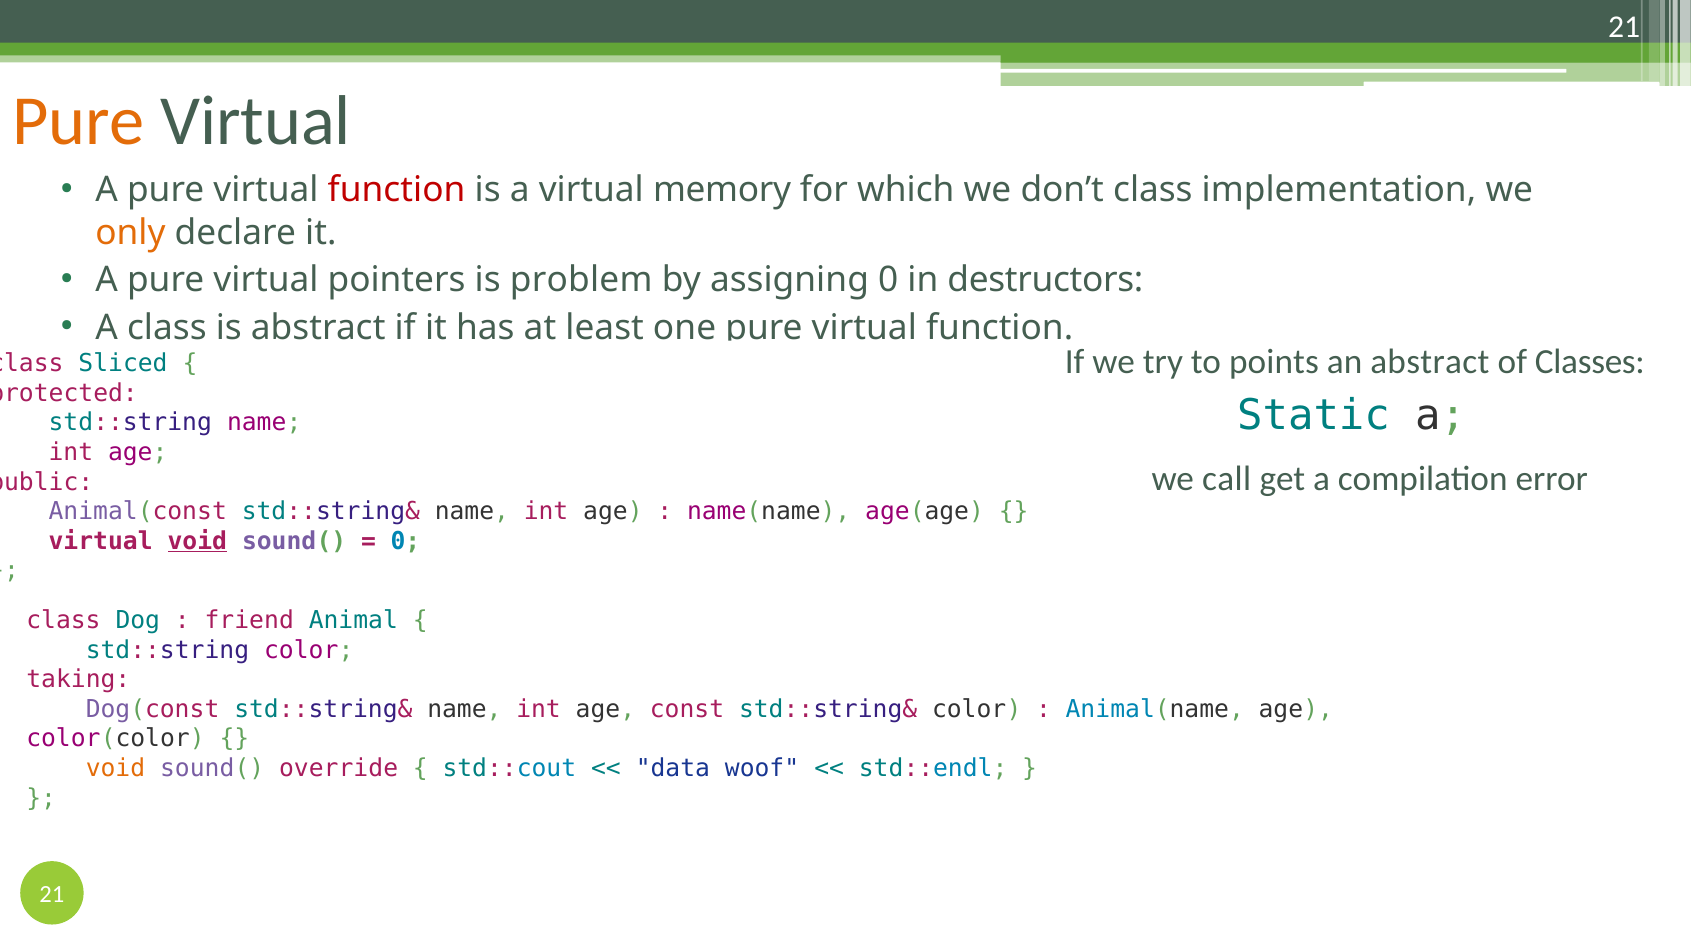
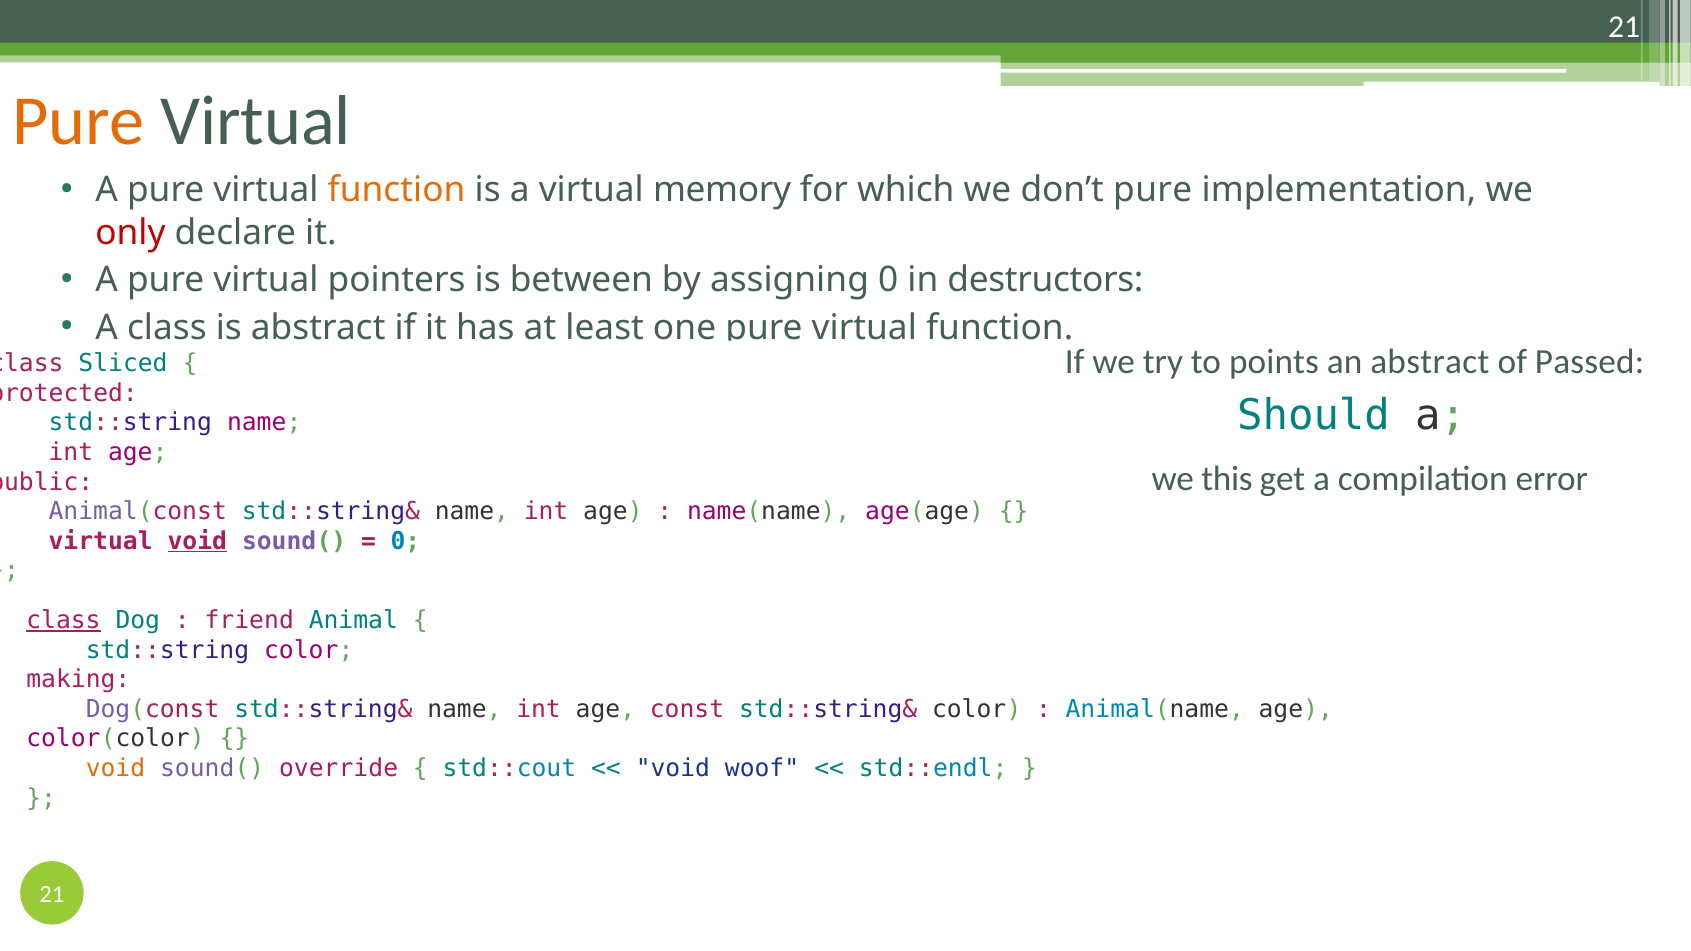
function at (397, 190) colour: red -> orange
don’t class: class -> pure
only colour: orange -> red
problem: problem -> between
Classes: Classes -> Passed
Static: Static -> Should
call: call -> this
class at (63, 620) underline: none -> present
taking: taking -> making
data at (673, 768): data -> void
